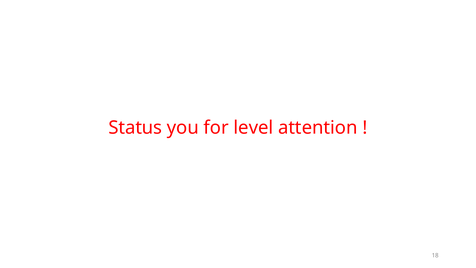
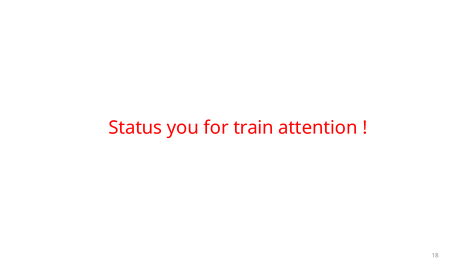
level: level -> train
